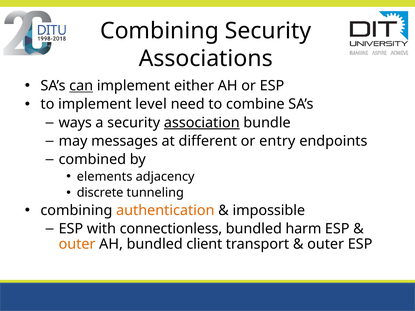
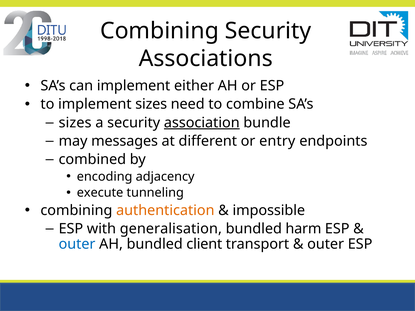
can underline: present -> none
implement level: level -> sizes
ways at (75, 123): ways -> sizes
elements: elements -> encoding
discrete: discrete -> execute
connectionless: connectionless -> generalisation
outer at (77, 244) colour: orange -> blue
